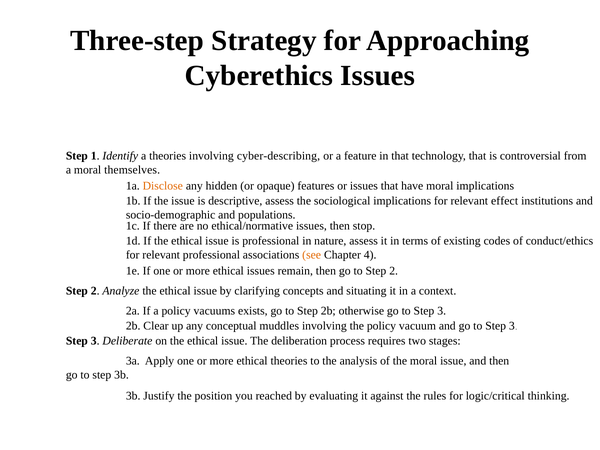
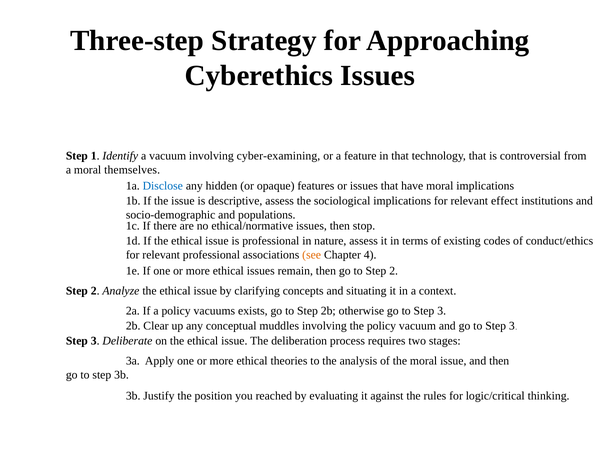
a theories: theories -> vacuum
cyber-describing: cyber-describing -> cyber-examining
Disclose colour: orange -> blue
